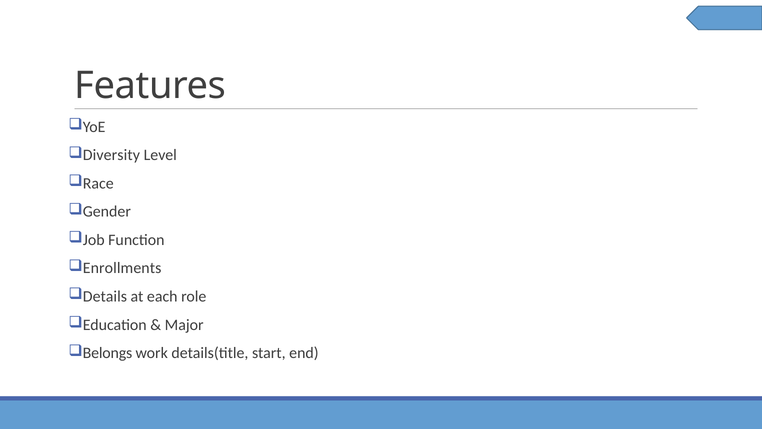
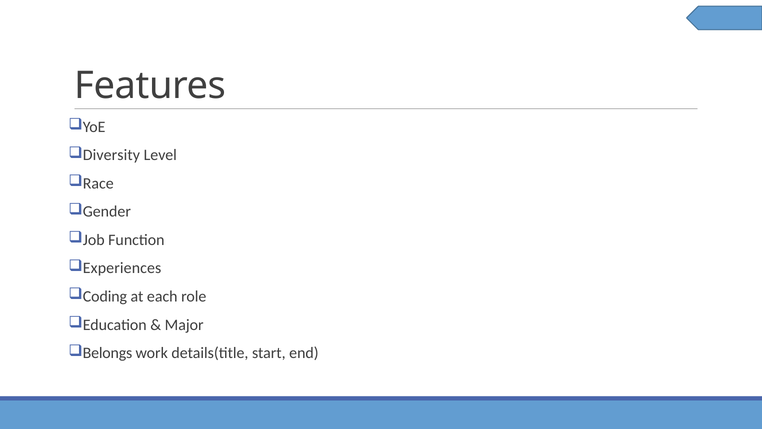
Enrollments: Enrollments -> Experiences
Details: Details -> Coding
